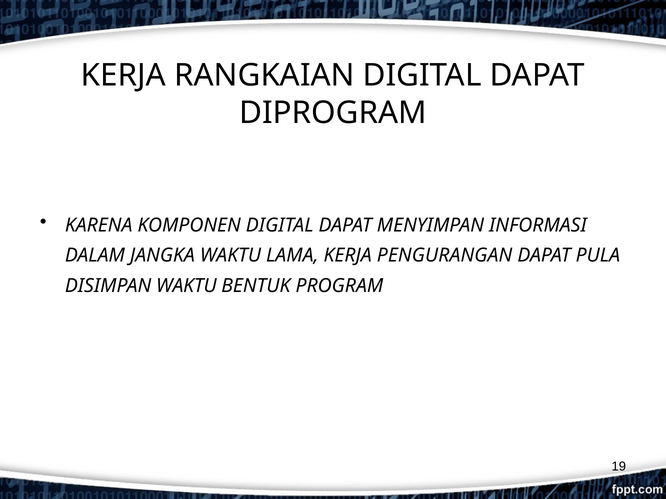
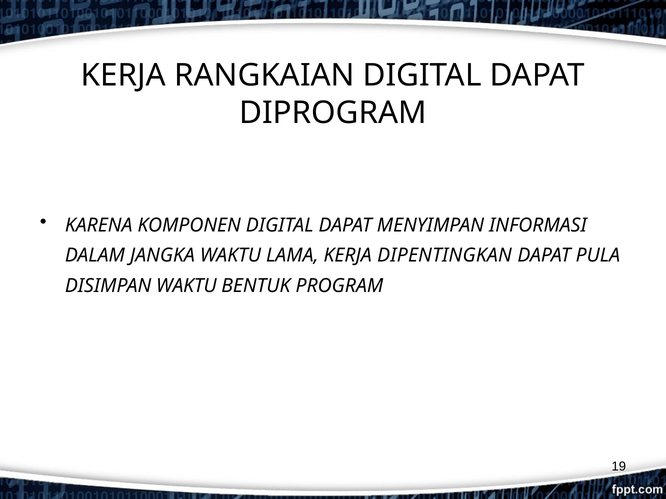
PENGURANGAN: PENGURANGAN -> DIPENTINGKAN
